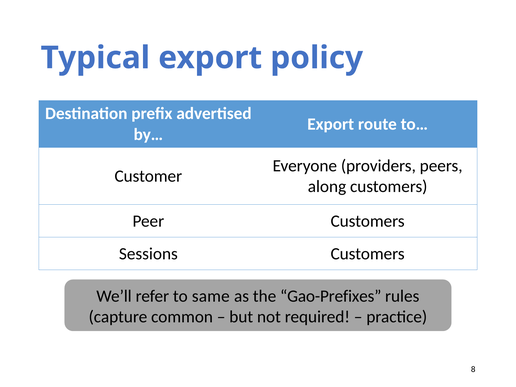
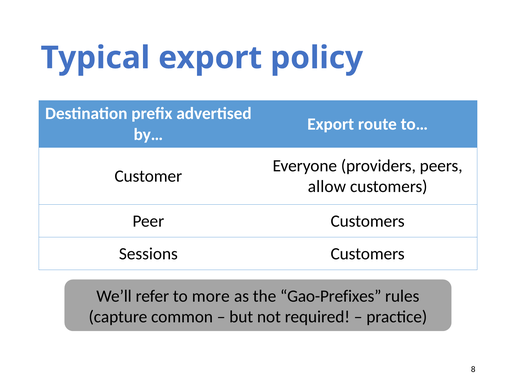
along: along -> allow
same: same -> more
